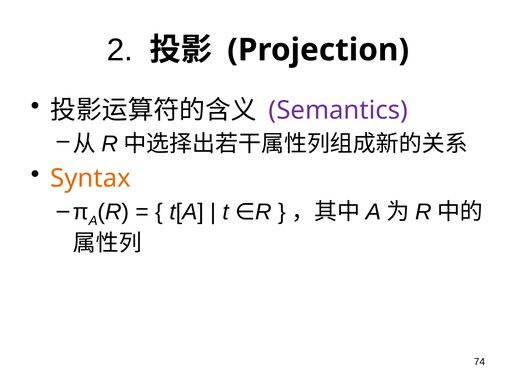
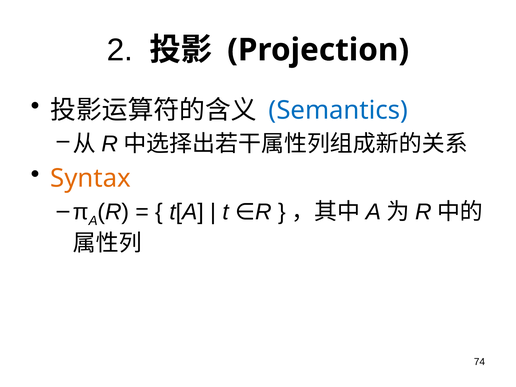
Semantics colour: purple -> blue
